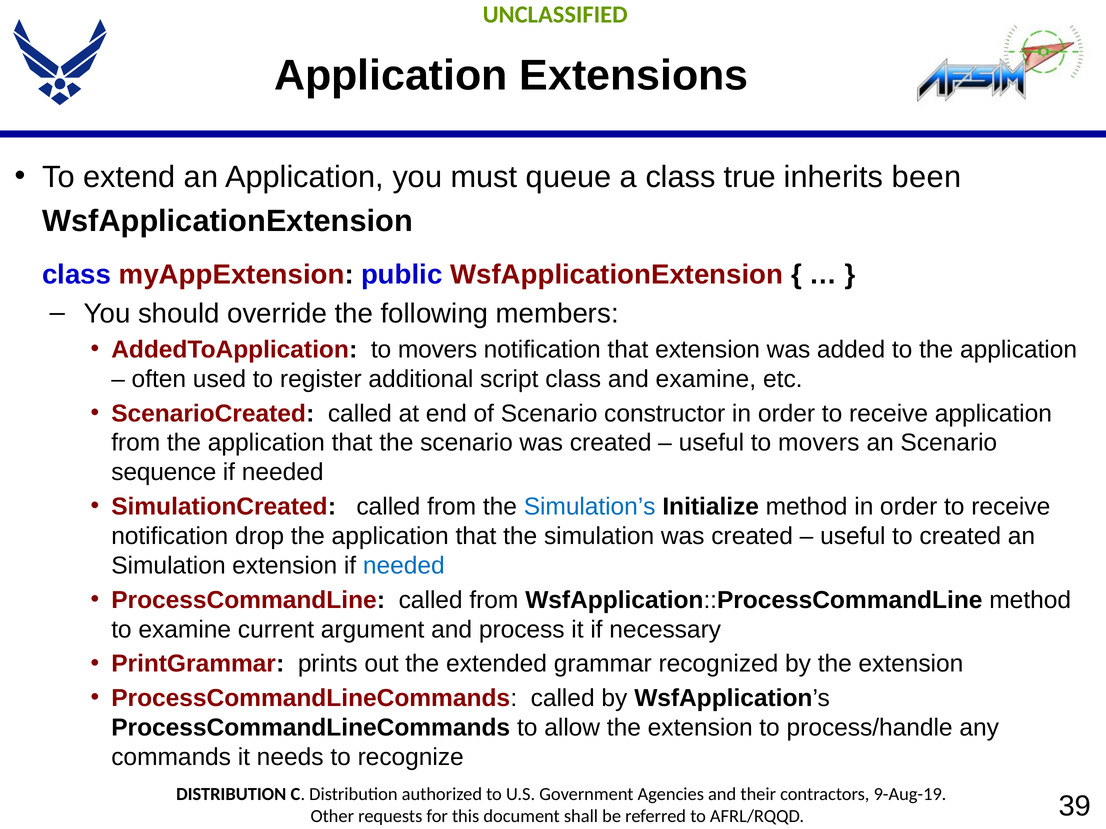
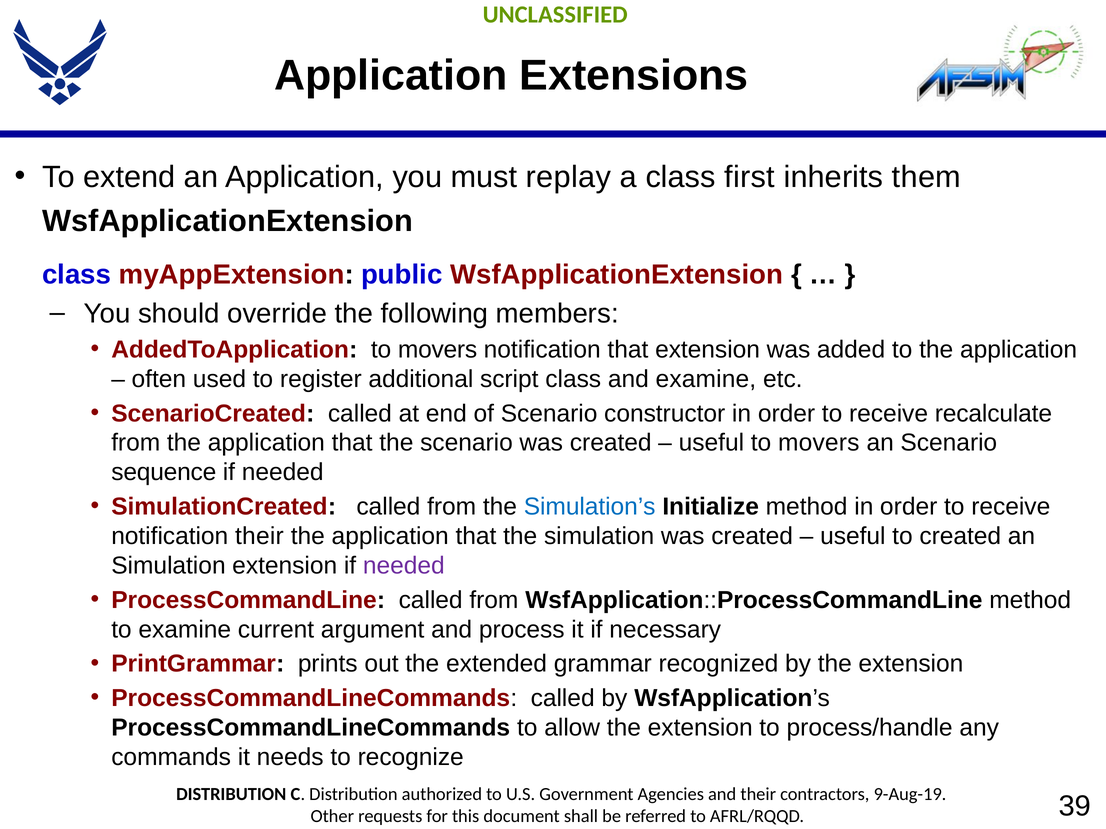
queue: queue -> replay
true: true -> first
been: been -> them
receive application: application -> recalculate
notification drop: drop -> their
needed at (404, 566) colour: blue -> purple
